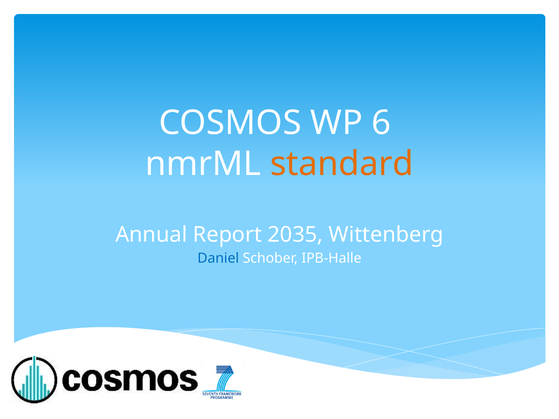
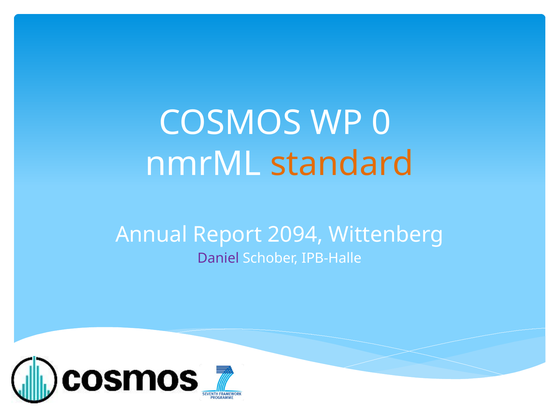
6: 6 -> 0
2035: 2035 -> 2094
Daniel colour: blue -> purple
